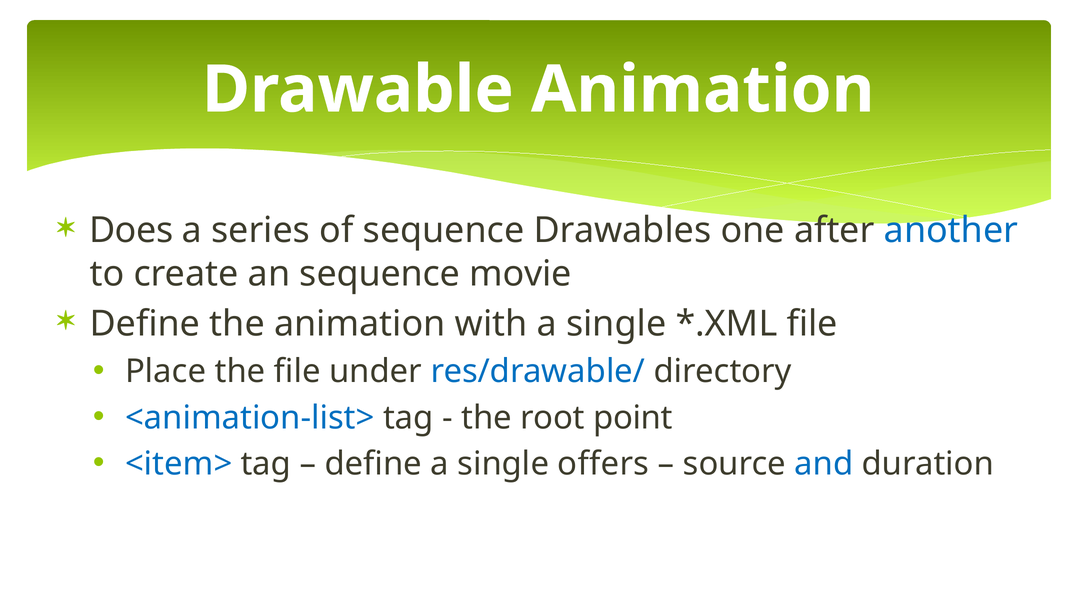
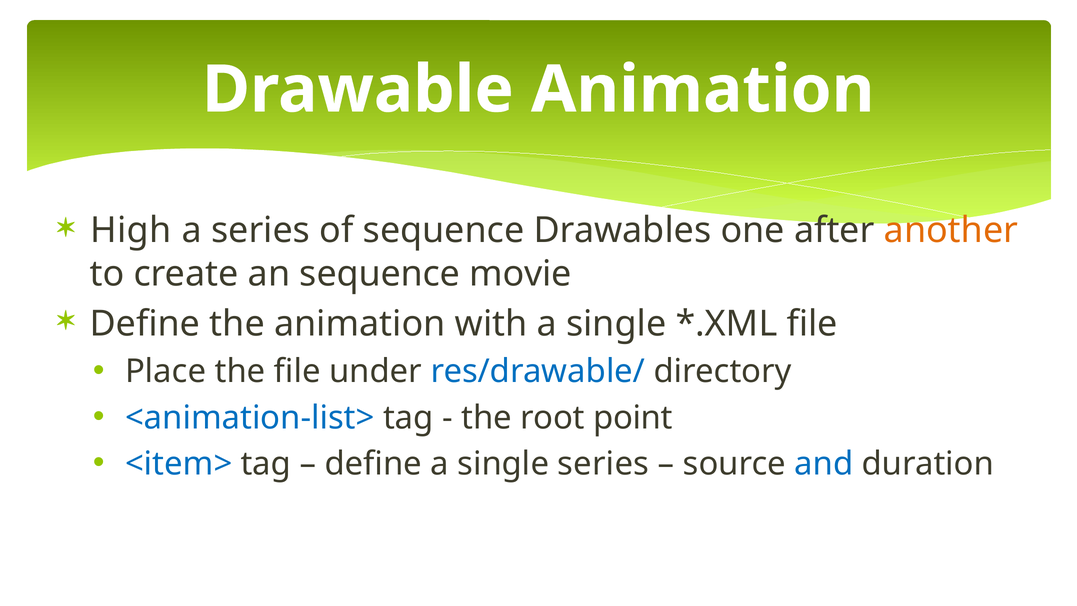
Does: Does -> High
another colour: blue -> orange
single offers: offers -> series
